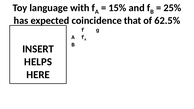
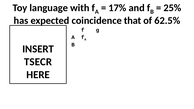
15%: 15% -> 17%
HELPS: HELPS -> TSECR
